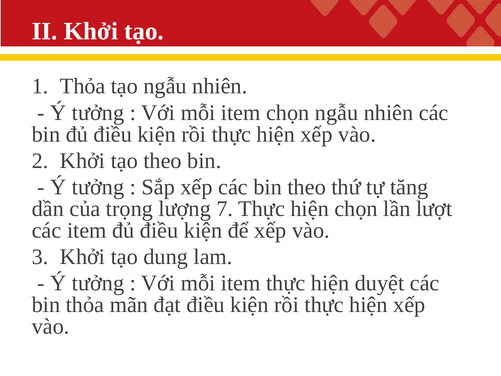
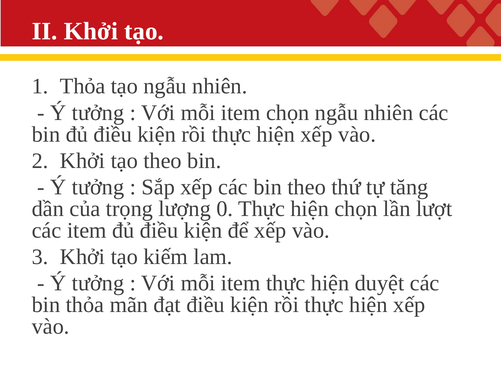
7: 7 -> 0
dung: dung -> kiếm
